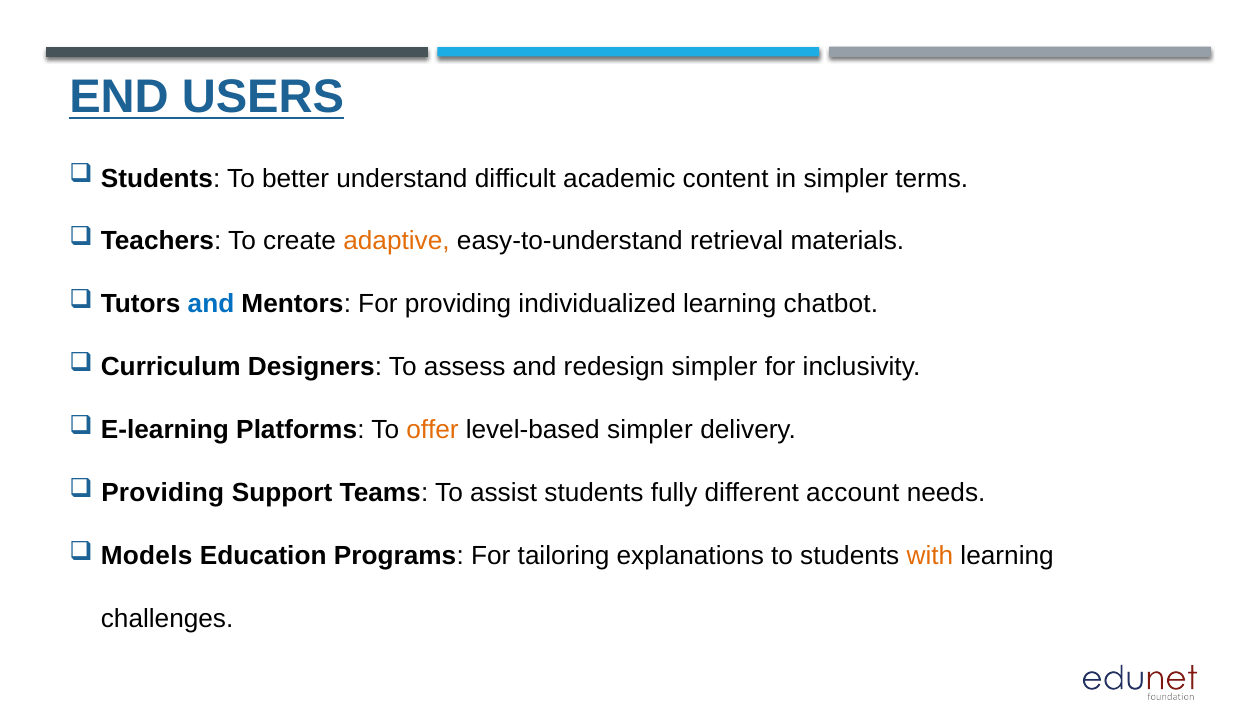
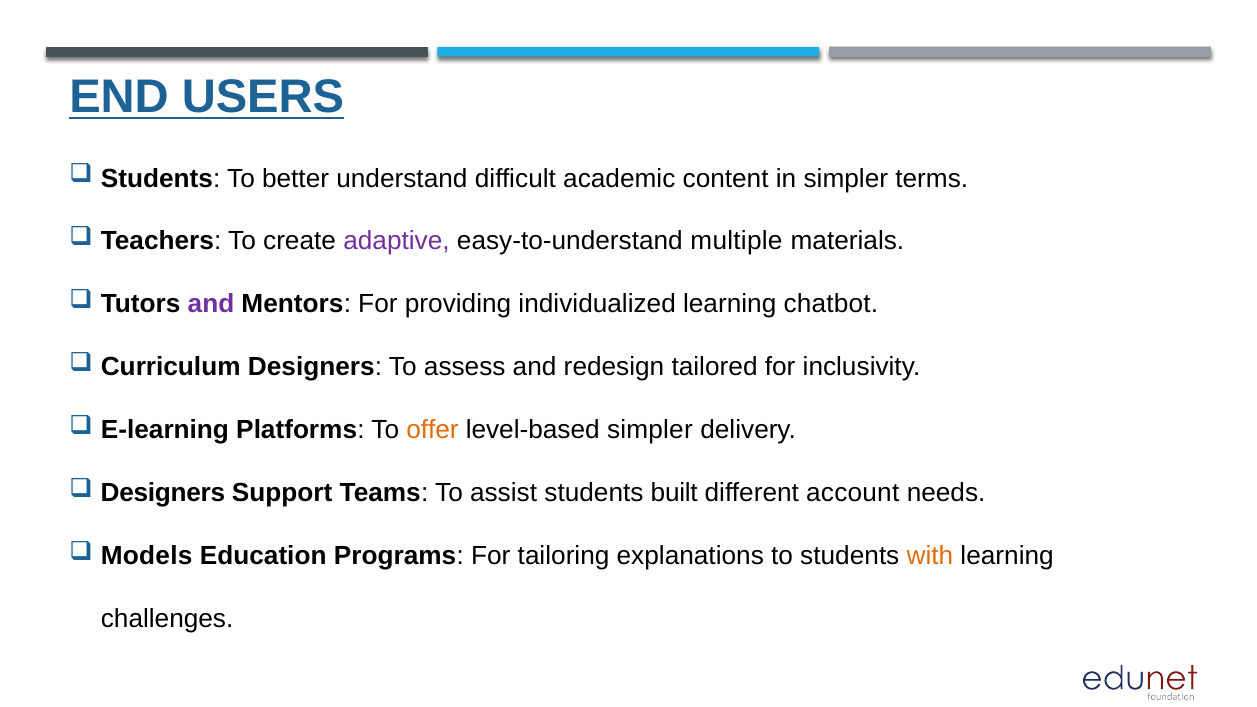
adaptive colour: orange -> purple
retrieval: retrieval -> multiple
and at (211, 304) colour: blue -> purple
redesign simpler: simpler -> tailored
Providing at (163, 493): Providing -> Designers
fully: fully -> built
